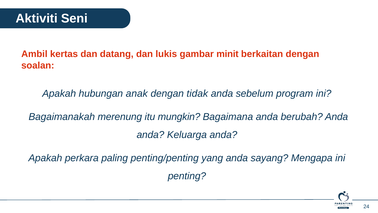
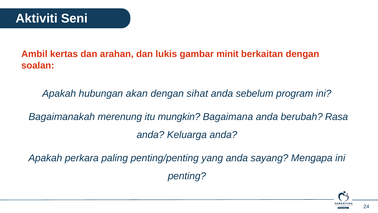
datang: datang -> arahan
anak: anak -> akan
tidak: tidak -> sihat
berubah Anda: Anda -> Rasa
